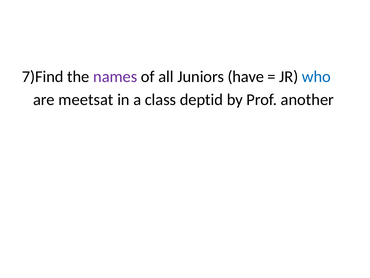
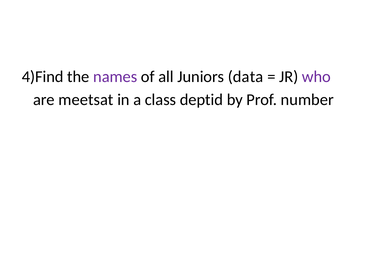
7)Find: 7)Find -> 4)Find
have: have -> data
who colour: blue -> purple
another: another -> number
